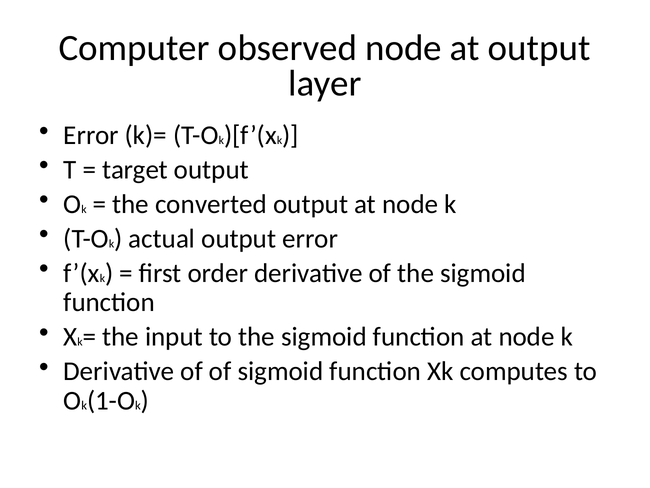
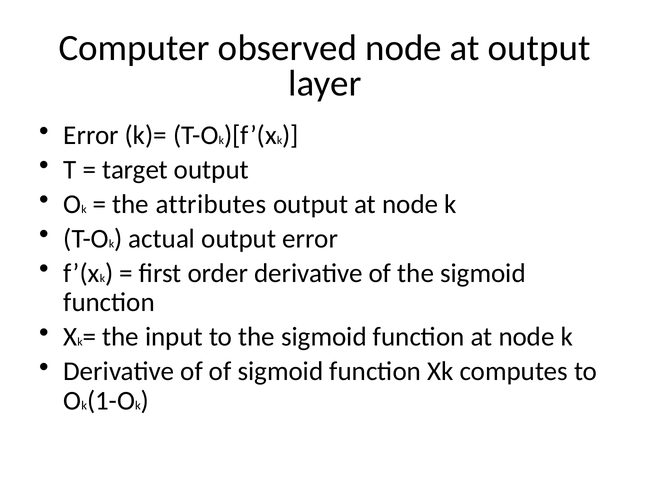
converted: converted -> attributes
